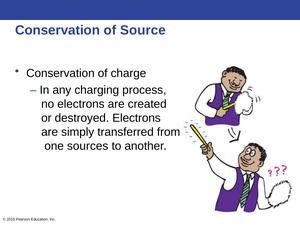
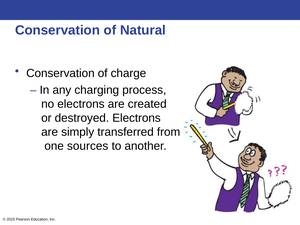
Source: Source -> Natural
